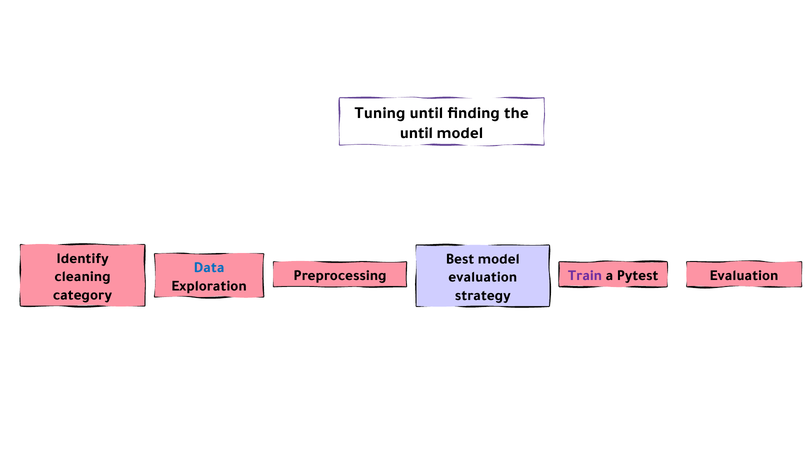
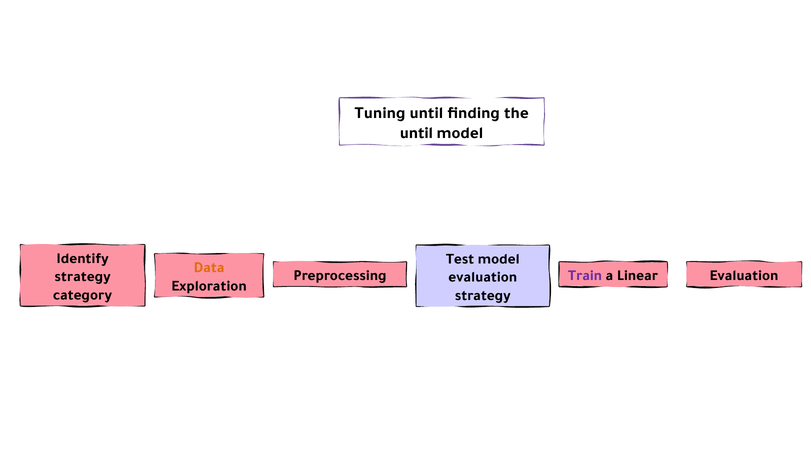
Best: Best -> Test
Data colour: blue -> orange
Pytest: Pytest -> Linear
cleaning at (83, 276): cleaning -> strategy
